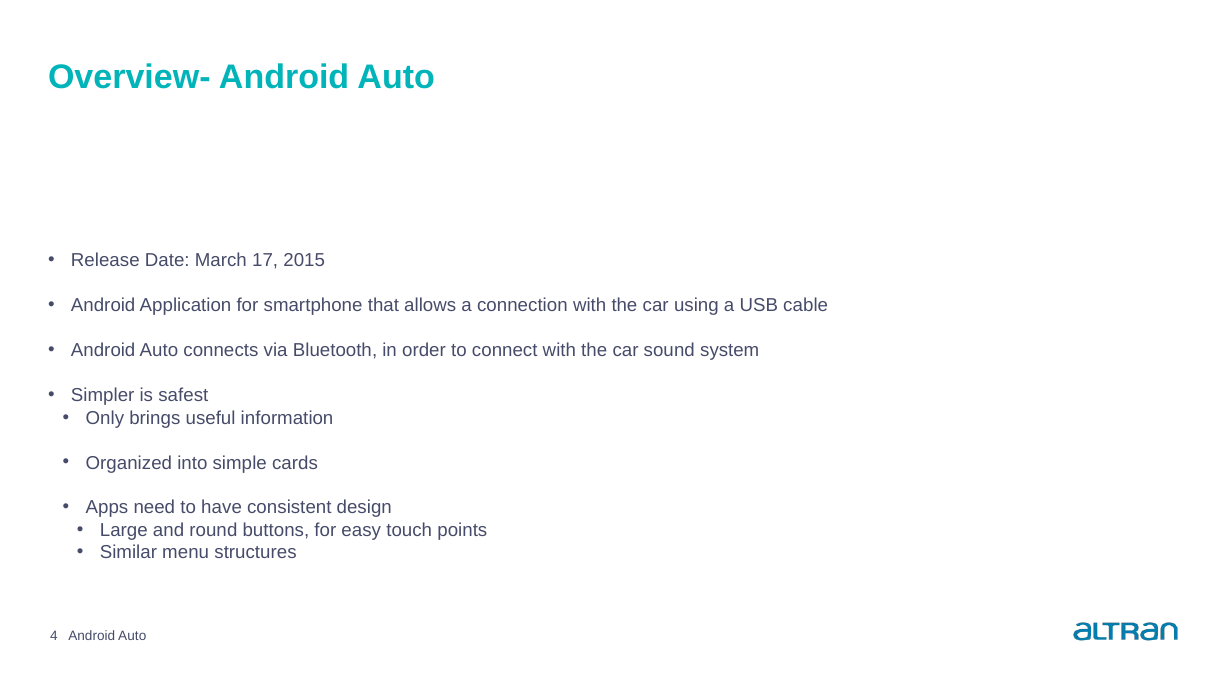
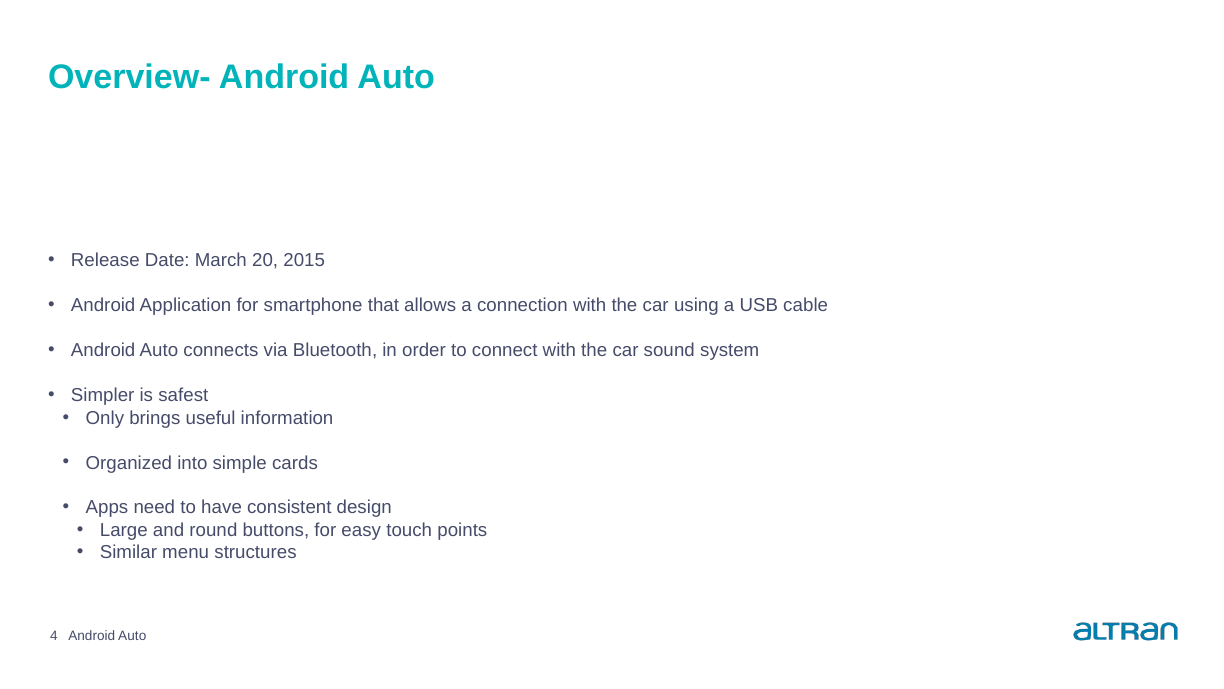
17: 17 -> 20
